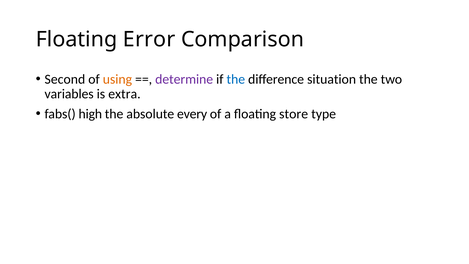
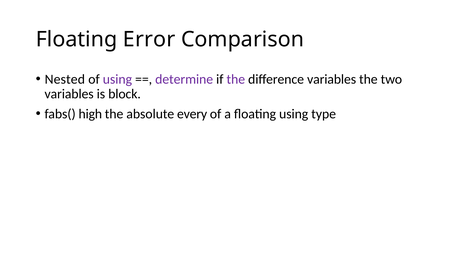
Second: Second -> Nested
using at (117, 79) colour: orange -> purple
the at (236, 79) colour: blue -> purple
difference situation: situation -> variables
extra: extra -> block
floating store: store -> using
